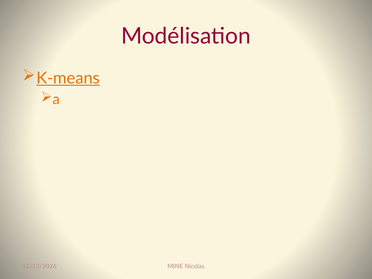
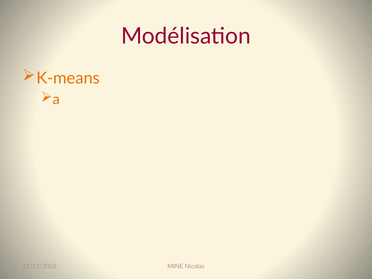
K-means underline: present -> none
